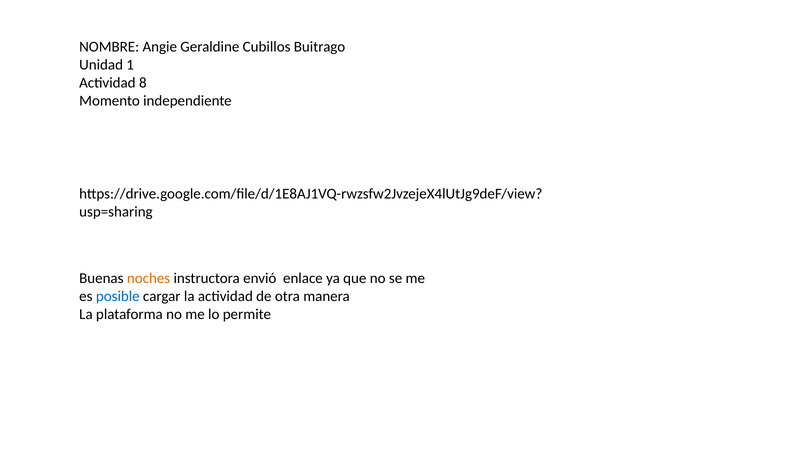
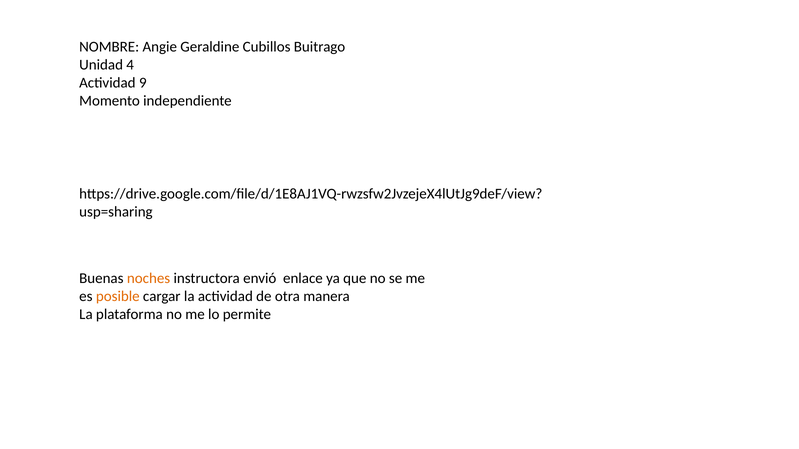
1: 1 -> 4
8: 8 -> 9
posible colour: blue -> orange
